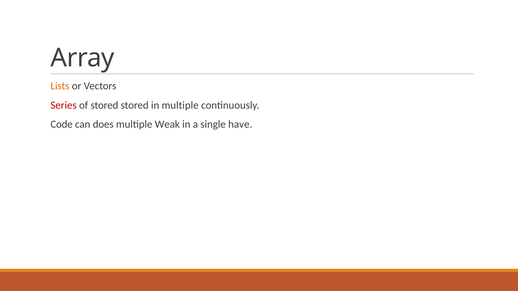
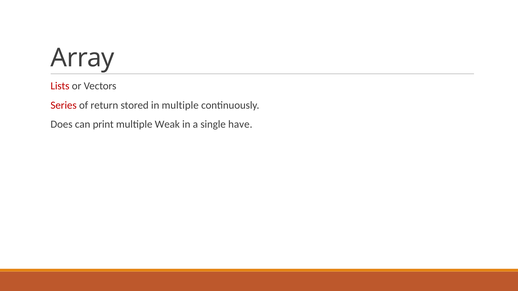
Lists colour: orange -> red
of stored: stored -> return
Code: Code -> Does
does: does -> print
